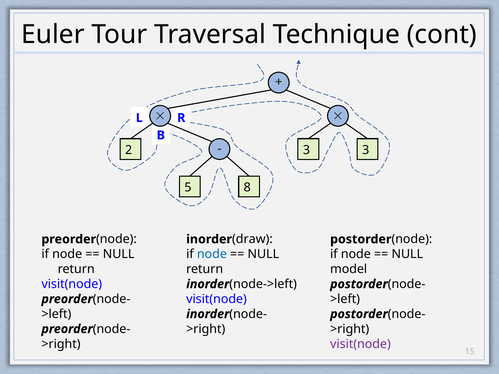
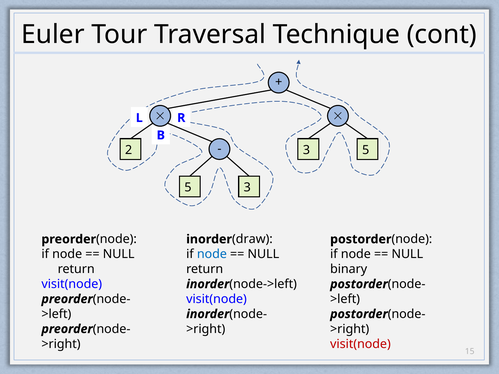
3 3: 3 -> 5
5 8: 8 -> 3
model: model -> binary
visit(node at (360, 344) colour: purple -> red
